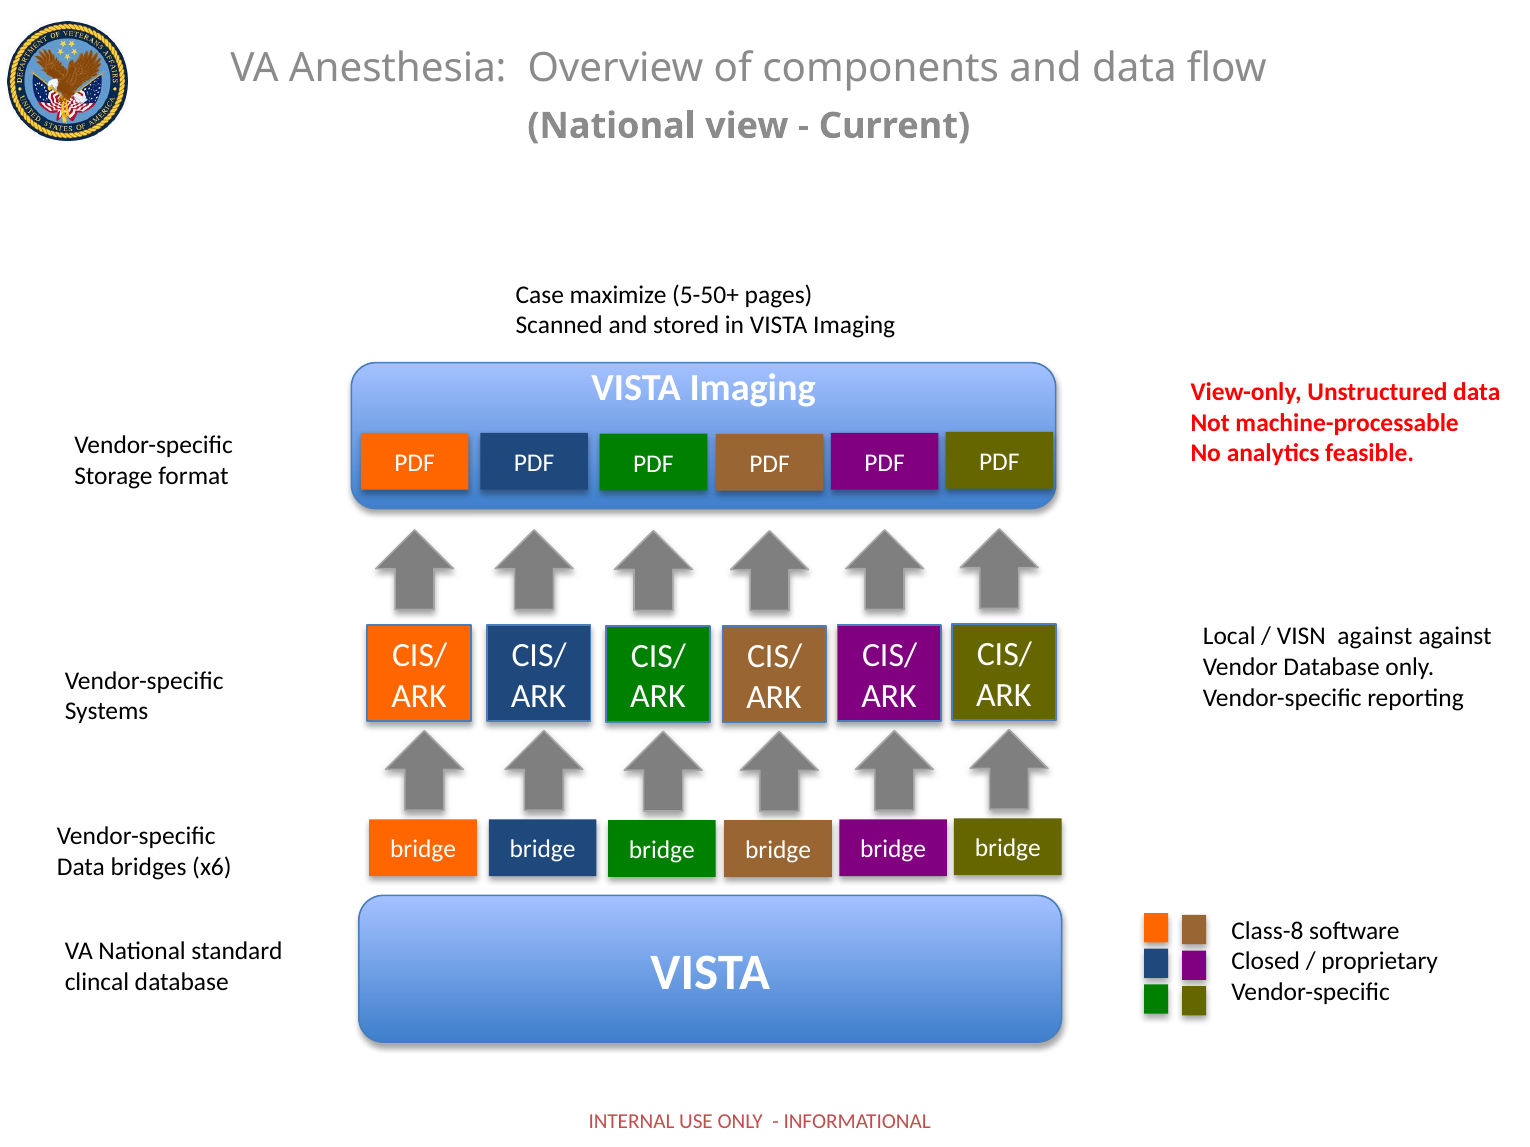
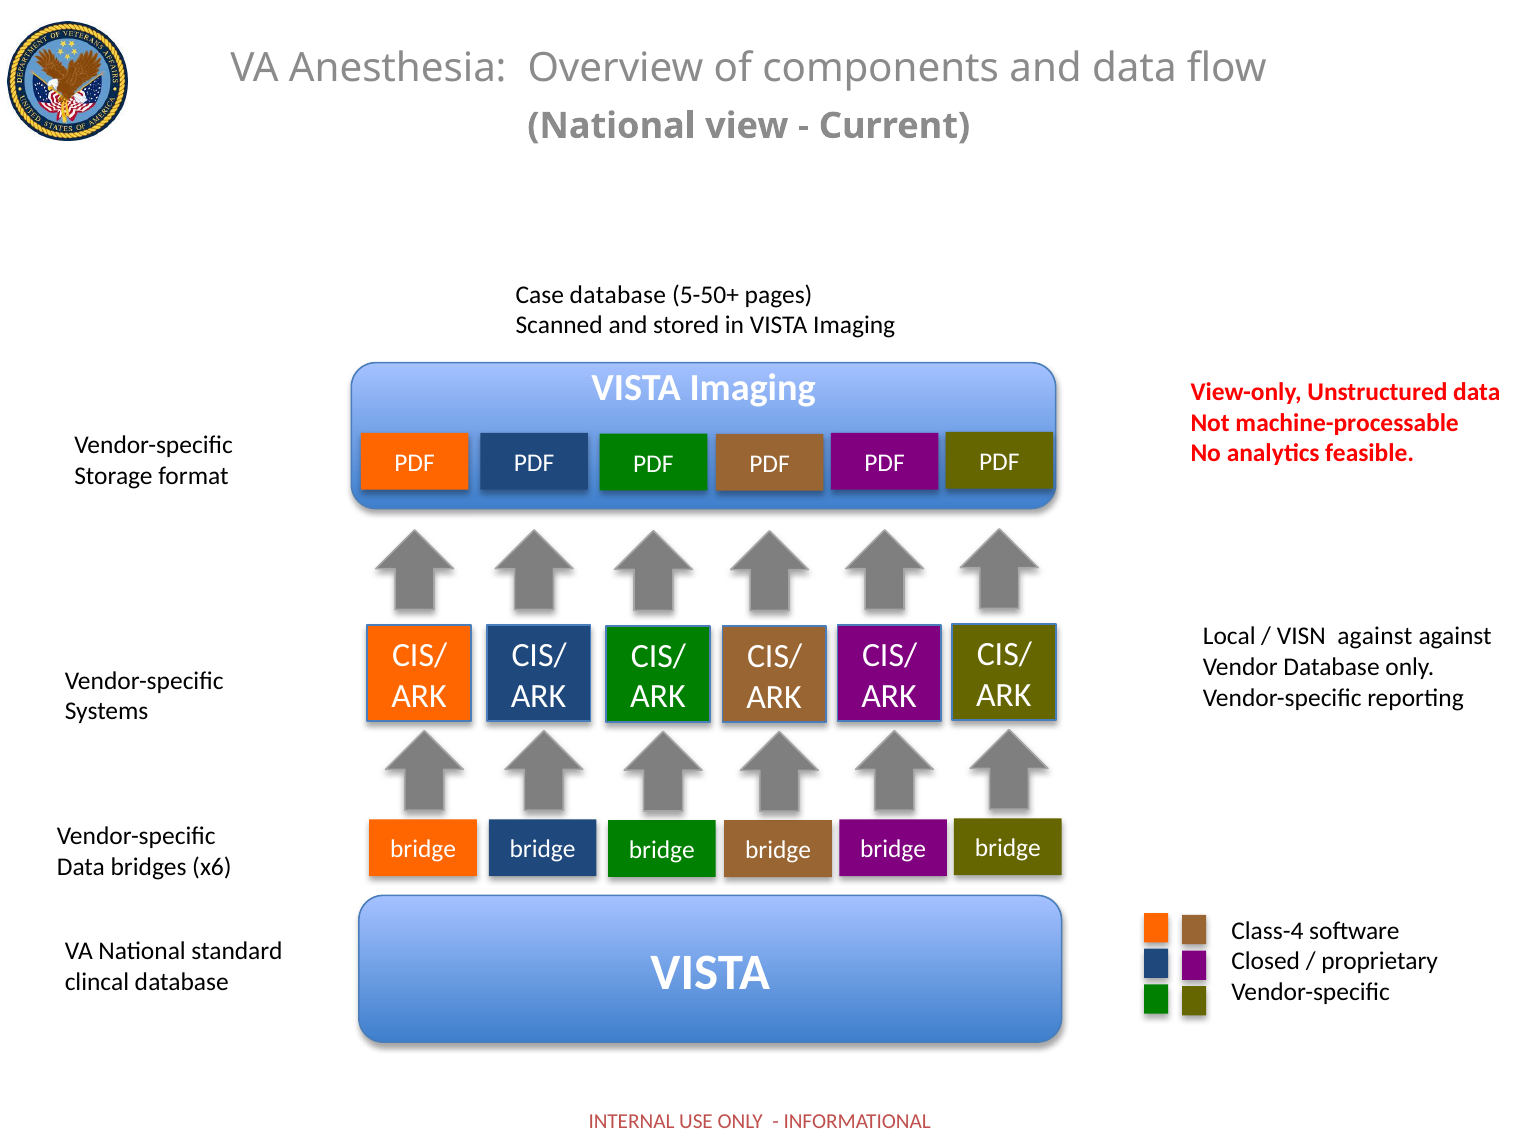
Case maximize: maximize -> database
Class-8: Class-8 -> Class-4
